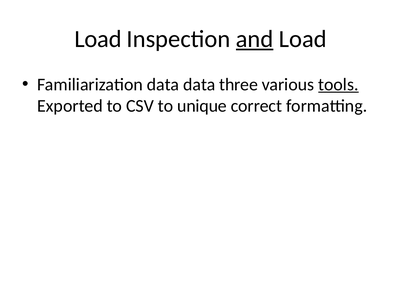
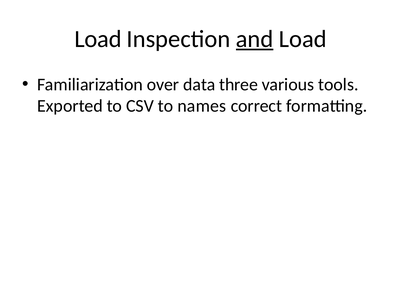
Familiarization data: data -> over
tools underline: present -> none
unique: unique -> names
